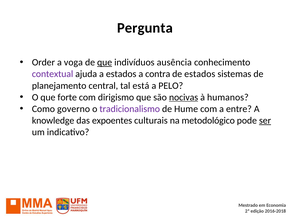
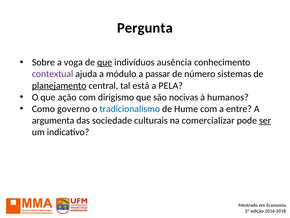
Order: Order -> Sobre
a estados: estados -> módulo
contra: contra -> passar
de estados: estados -> número
planejamento underline: none -> present
PELO: PELO -> PELA
forte: forte -> ação
nocivas underline: present -> none
tradicionalismo colour: purple -> blue
knowledge: knowledge -> argumenta
expoentes: expoentes -> sociedade
metodológico: metodológico -> comercializar
